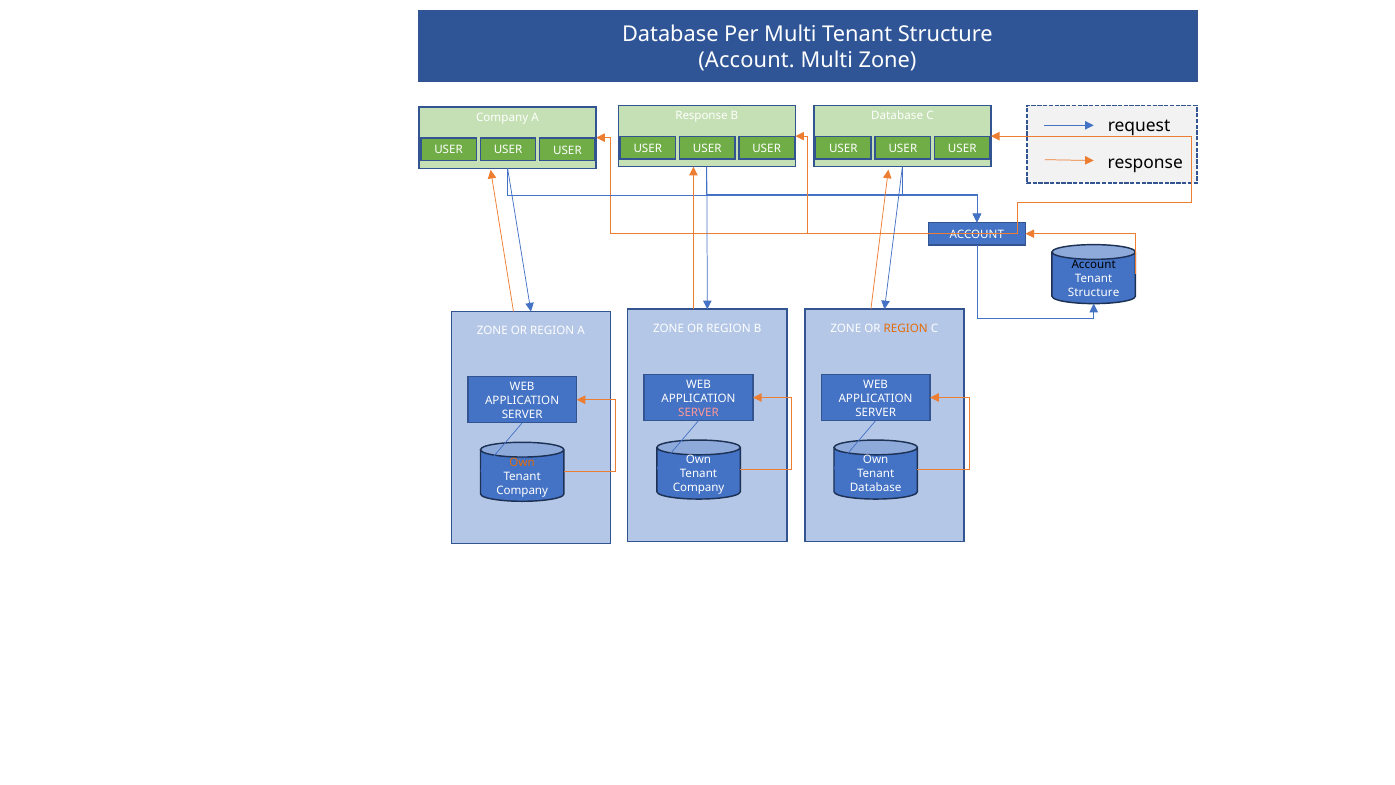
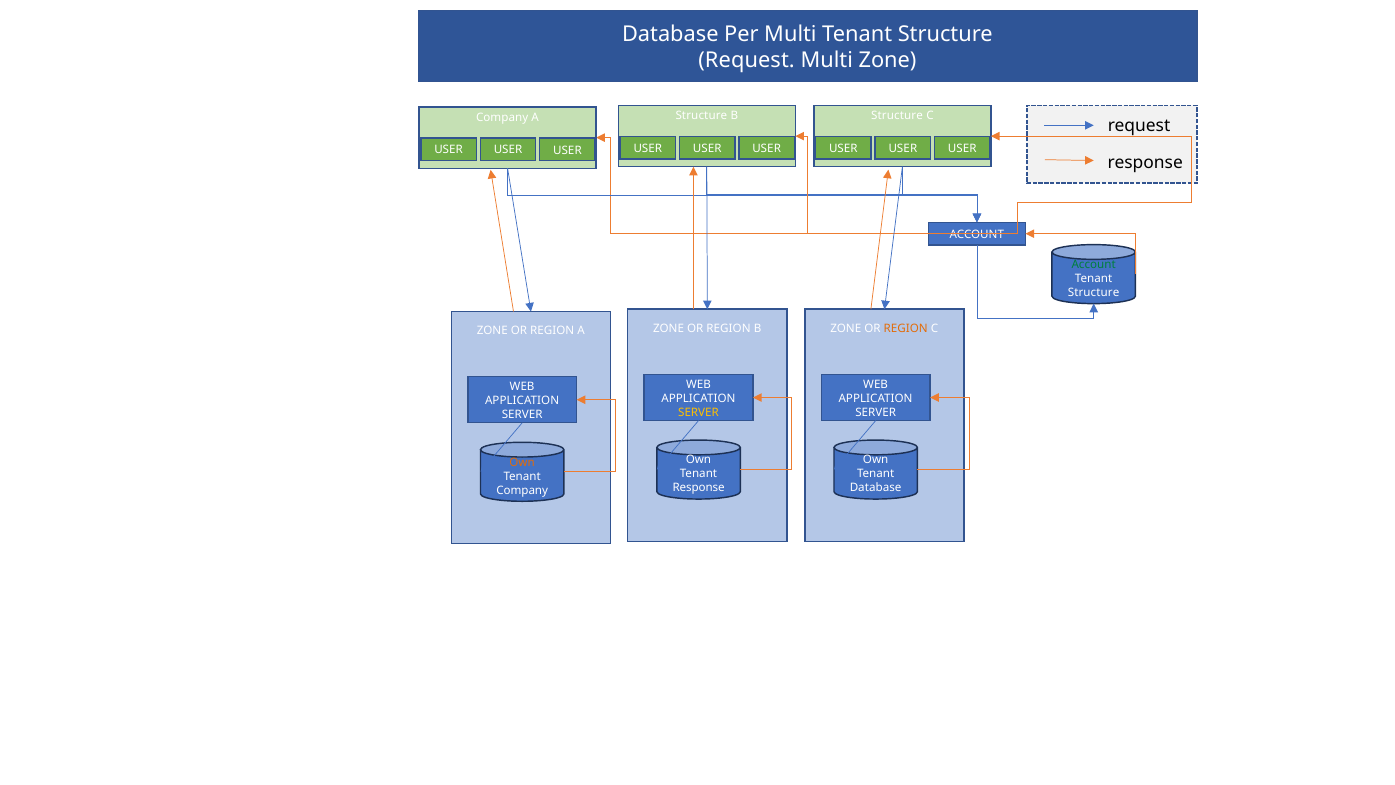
Account at (747, 60): Account -> Request
Response at (701, 116): Response -> Structure
Database at (897, 116): Database -> Structure
Account at (1094, 265) colour: black -> green
SERVER at (699, 412) colour: pink -> yellow
Company at (699, 488): Company -> Response
